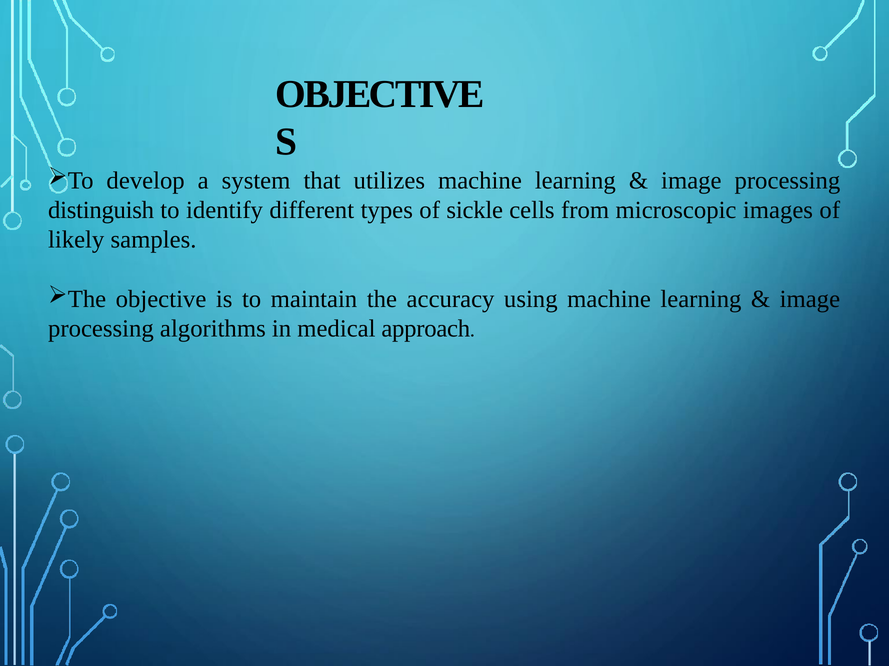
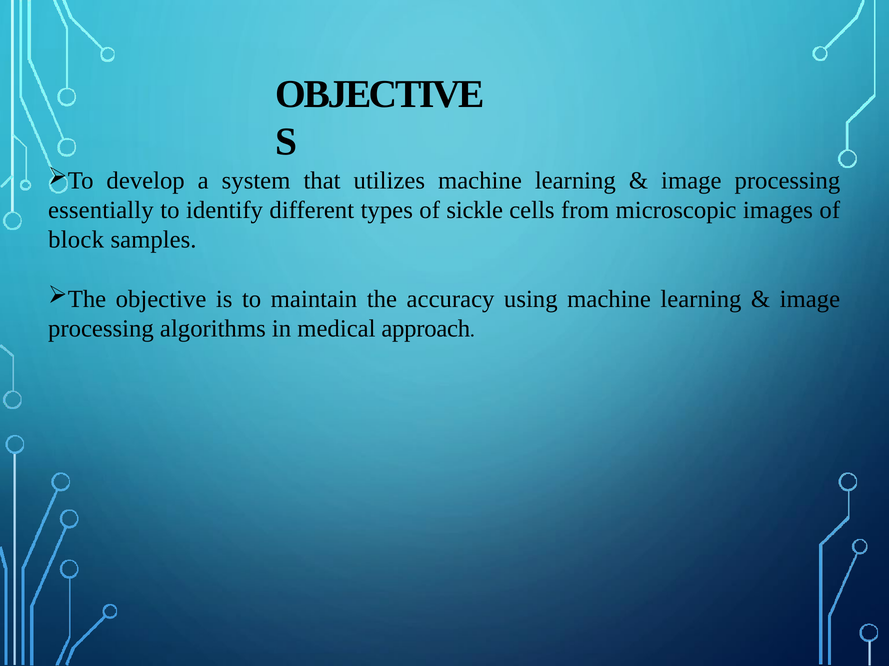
distinguish: distinguish -> essentially
likely: likely -> block
